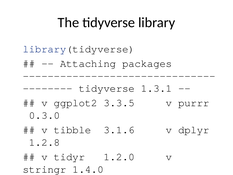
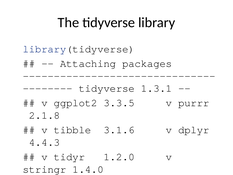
0.3.0: 0.3.0 -> 2.1.8
1.2.8: 1.2.8 -> 4.4.3
